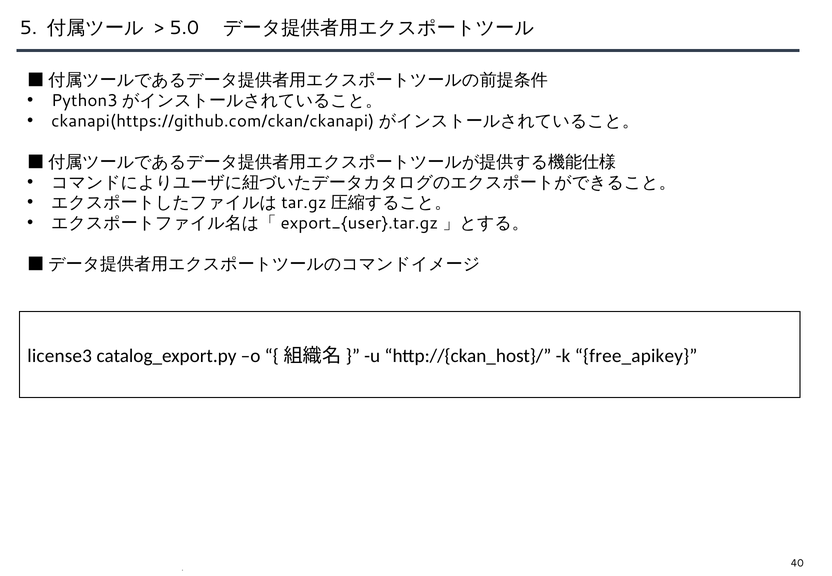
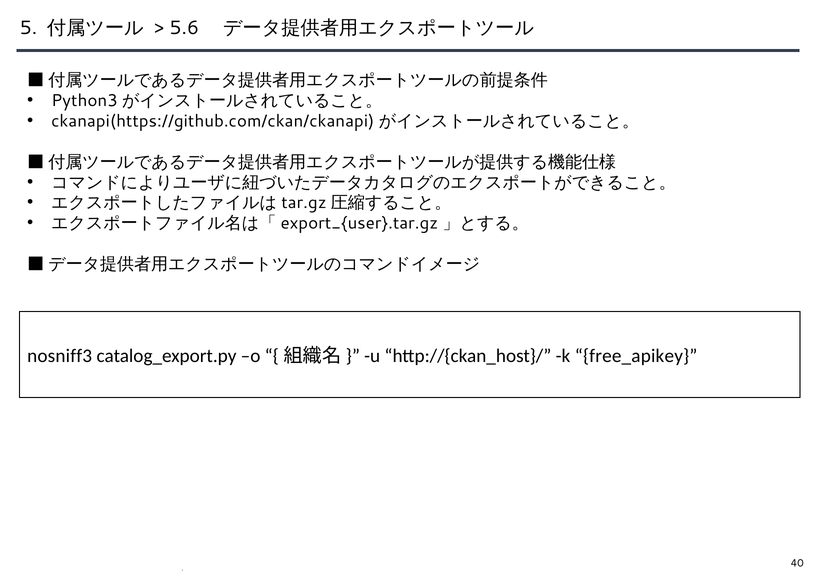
5.0: 5.0 -> 5.6
license3: license3 -> nosniff3
